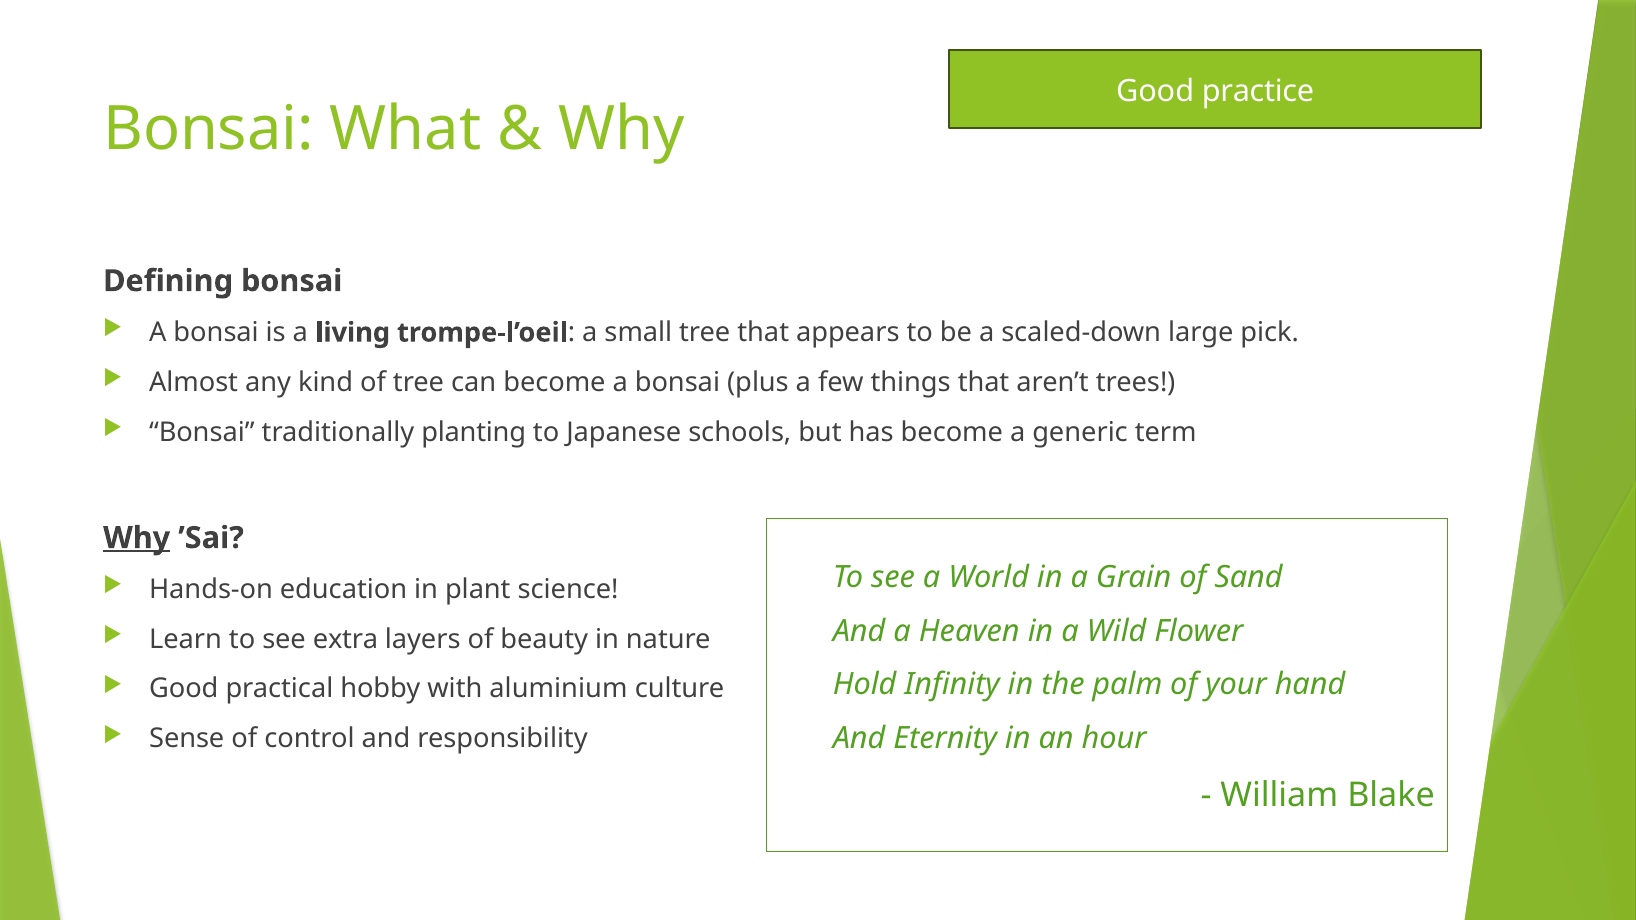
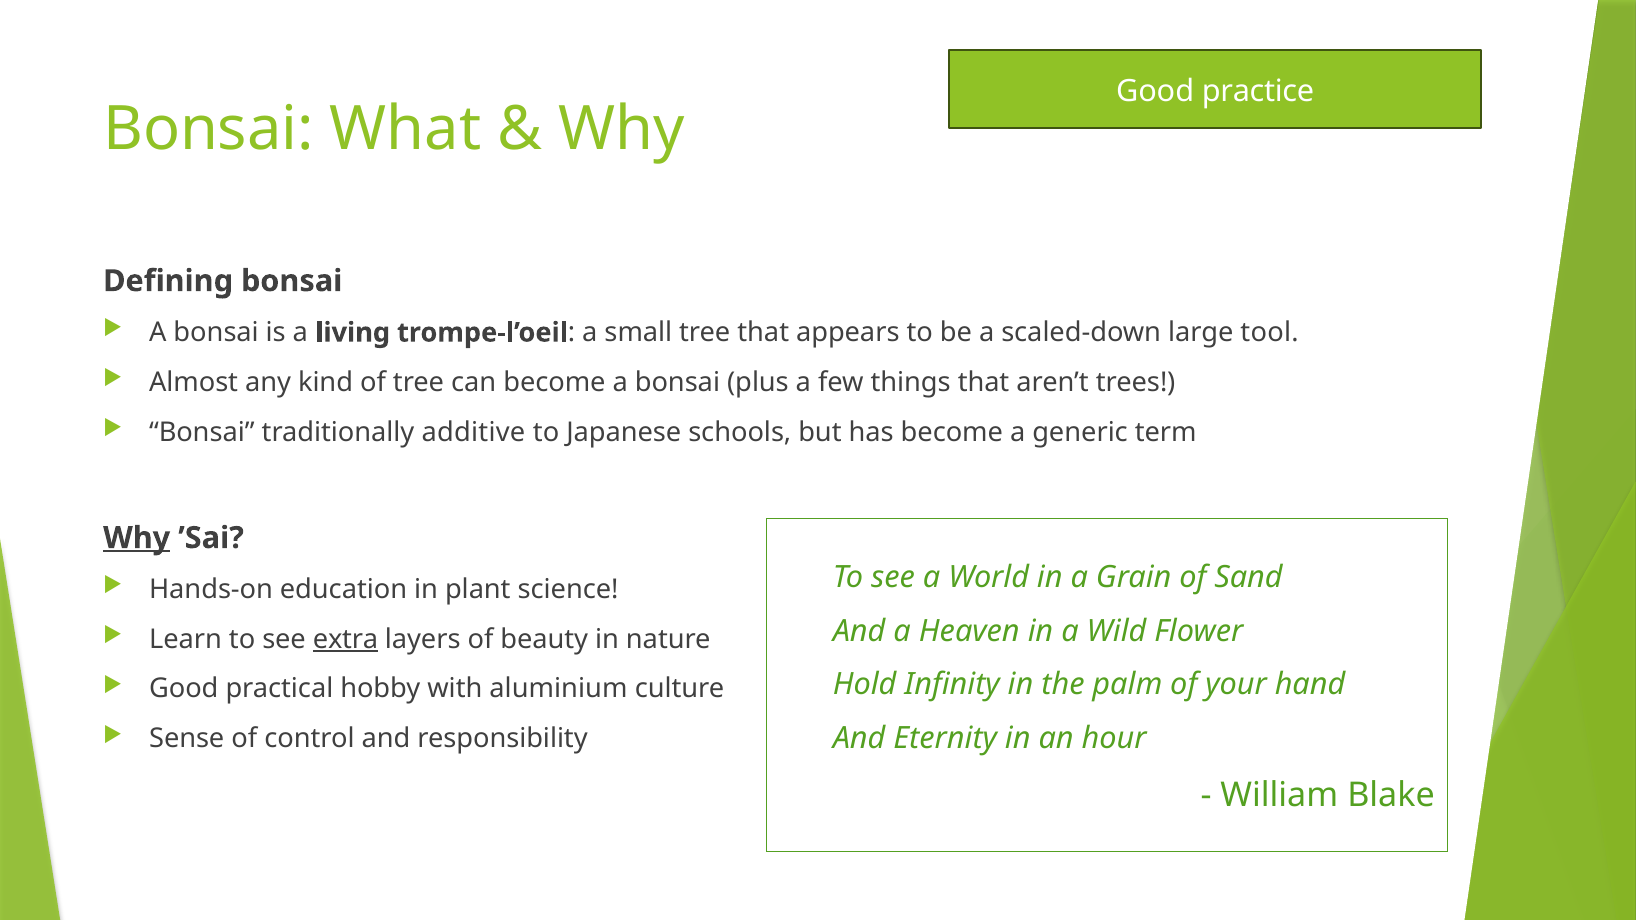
pick: pick -> tool
planting: planting -> additive
extra underline: none -> present
